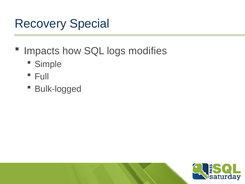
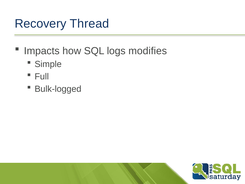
Special: Special -> Thread
